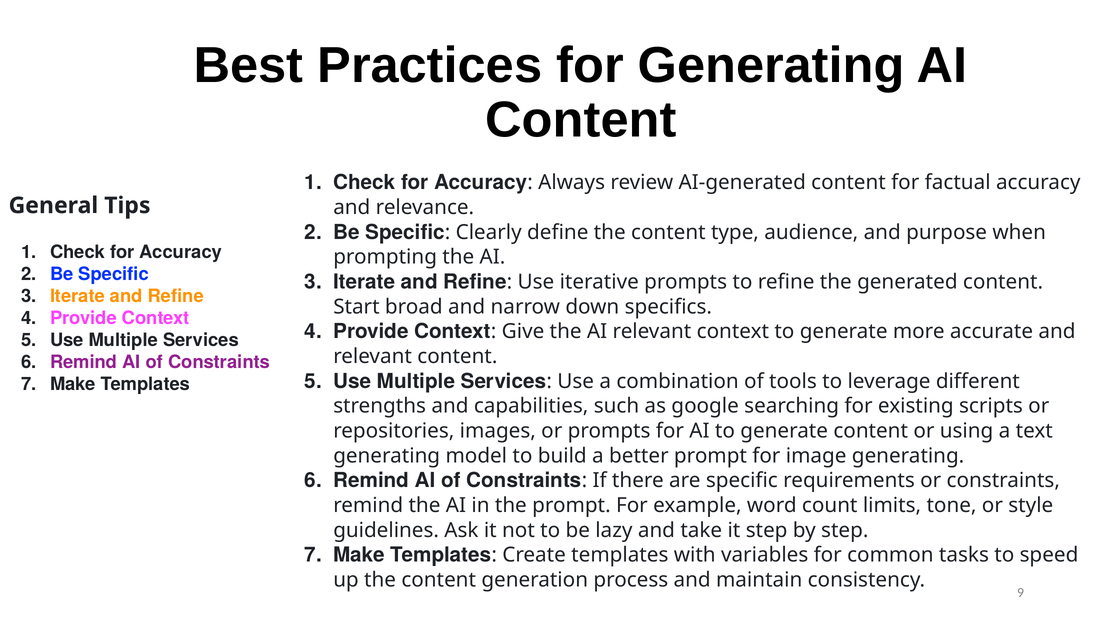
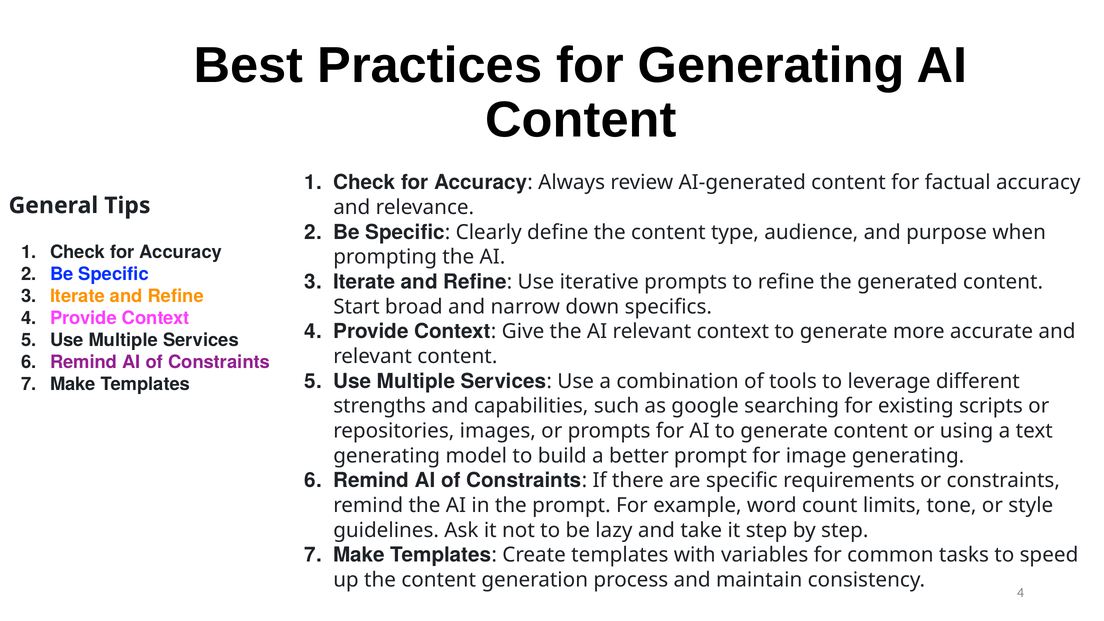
consistency 9: 9 -> 4
